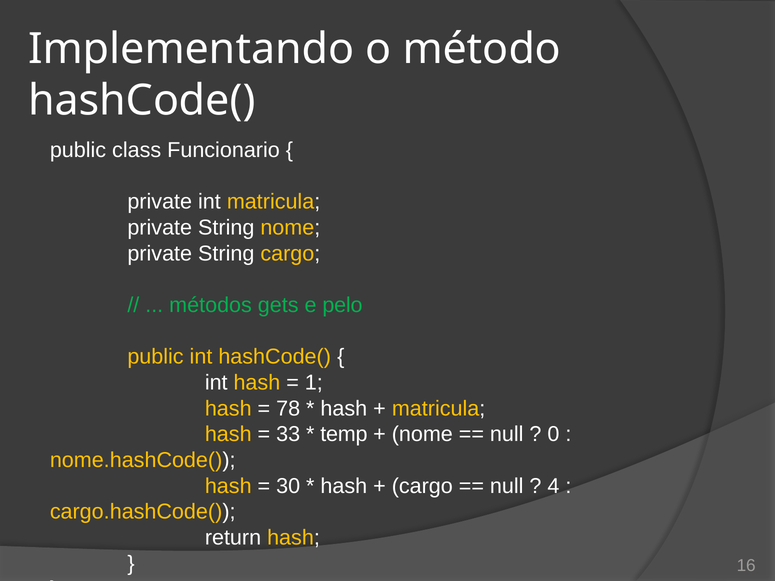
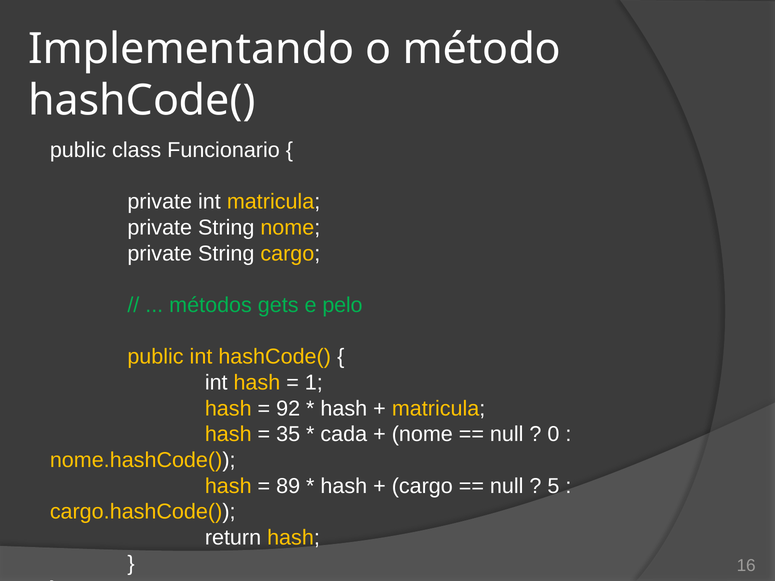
78: 78 -> 92
33: 33 -> 35
temp: temp -> cada
30: 30 -> 89
4: 4 -> 5
